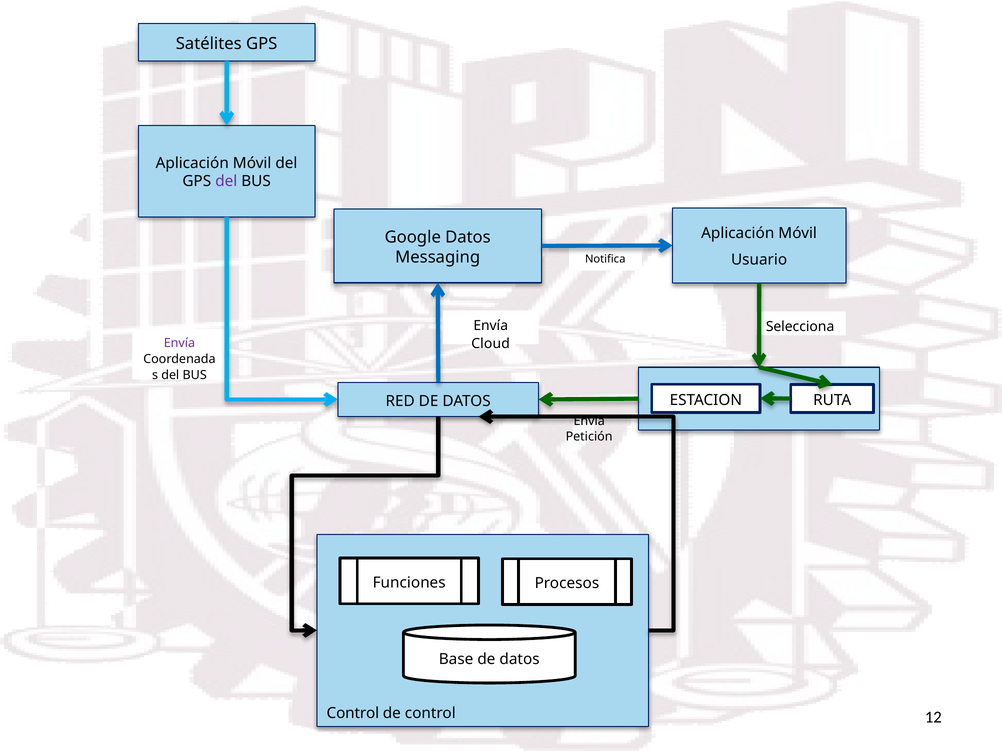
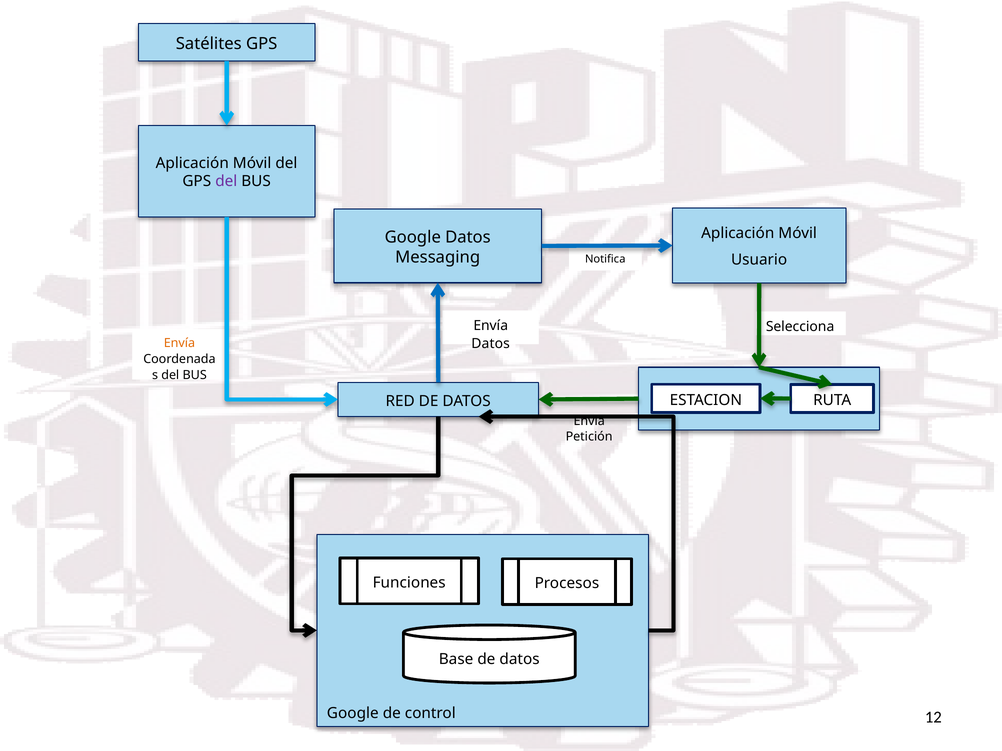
Cloud at (491, 344): Cloud -> Datos
Envía at (179, 343) colour: purple -> orange
Control at (353, 714): Control -> Google
